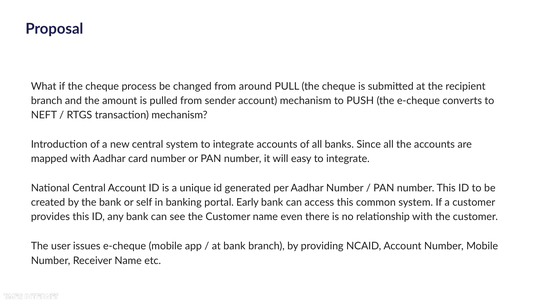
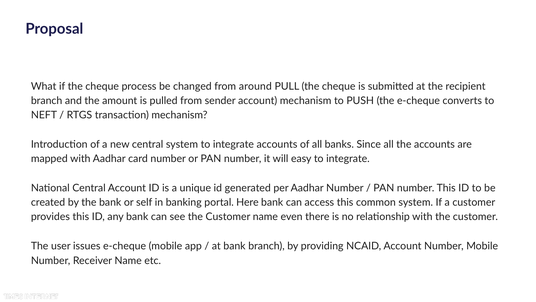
Early: Early -> Here
